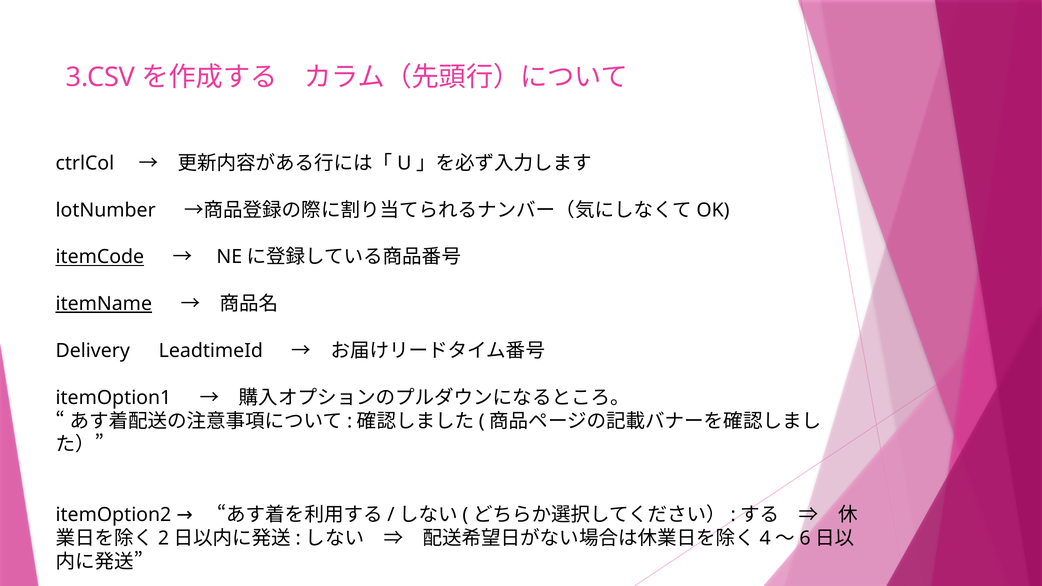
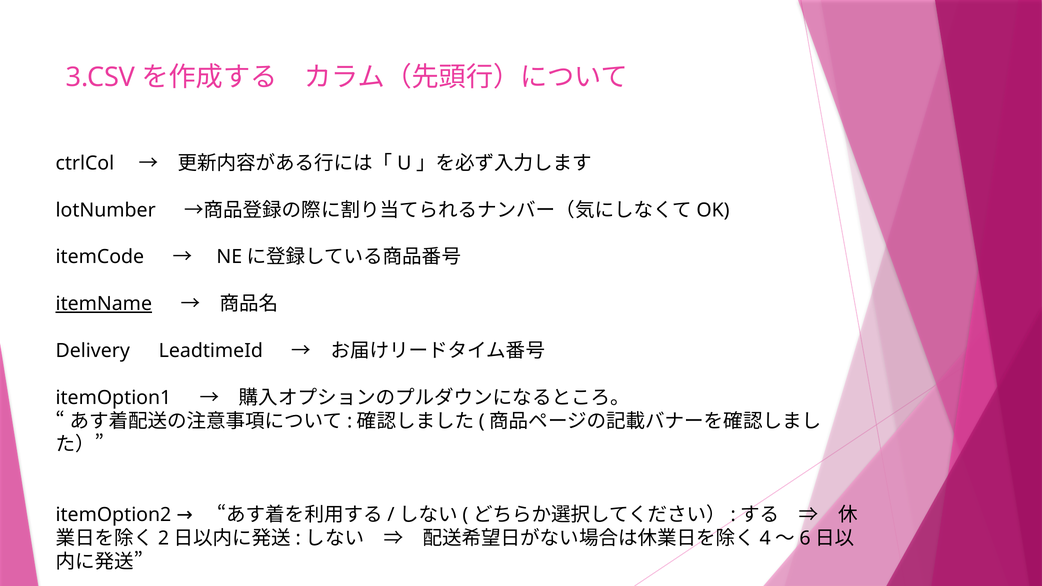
itemCode underline: present -> none
